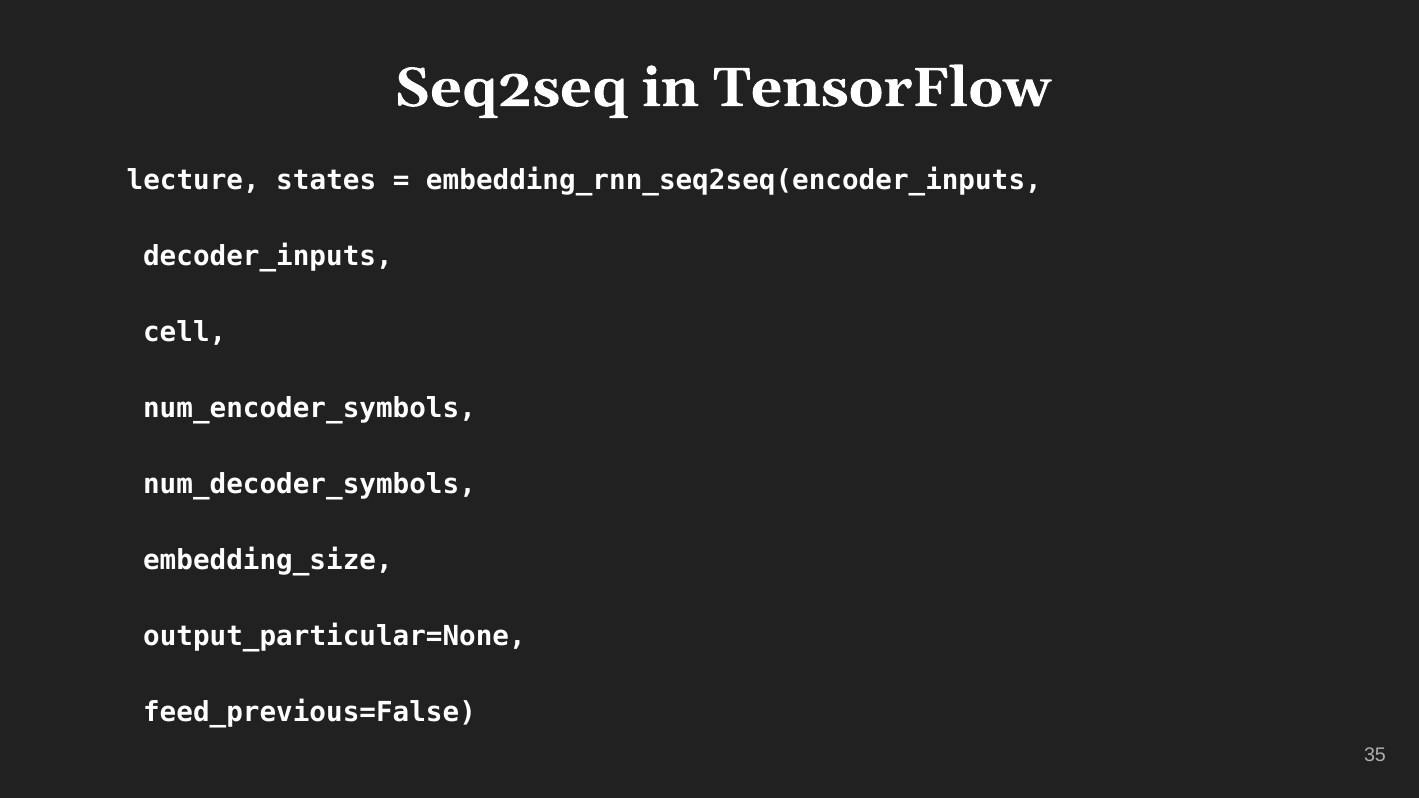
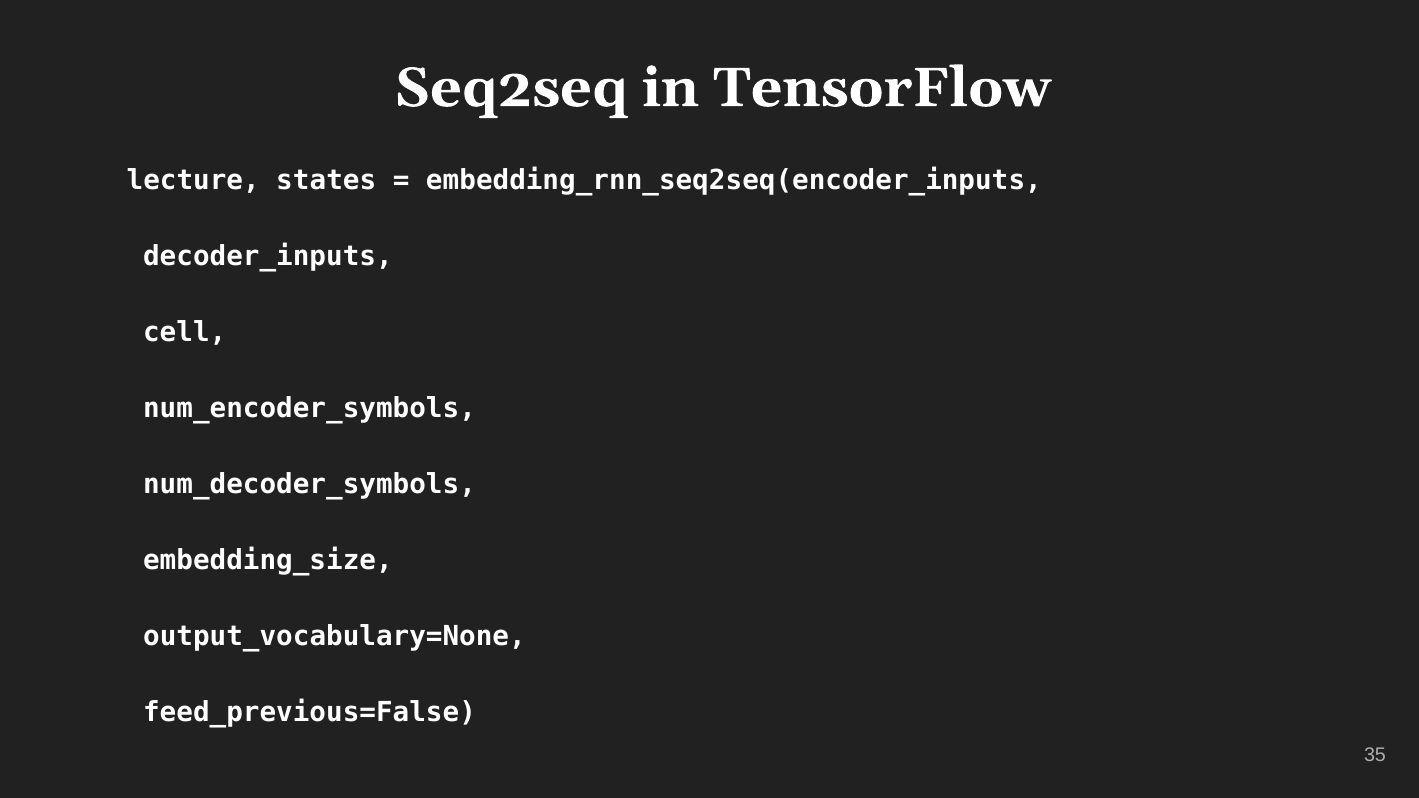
output_particular=None: output_particular=None -> output_vocabulary=None
